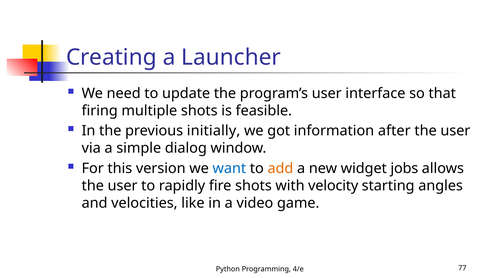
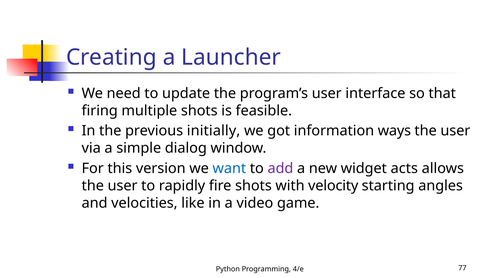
after: after -> ways
add colour: orange -> purple
jobs: jobs -> acts
